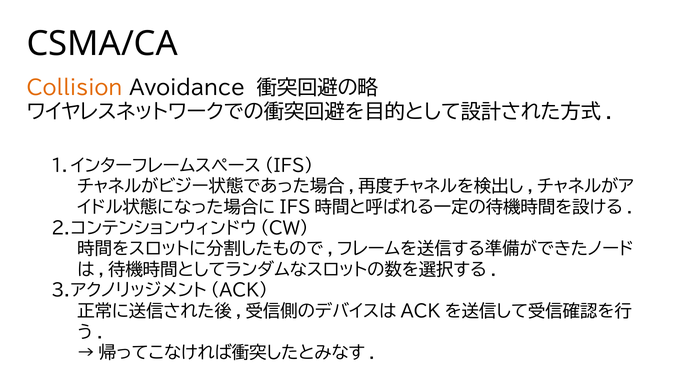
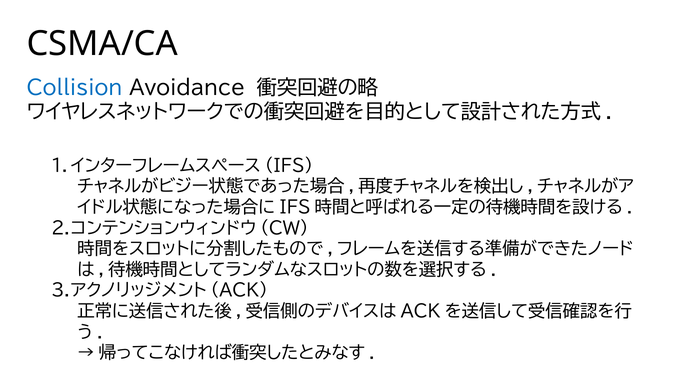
Collision colour: orange -> blue
